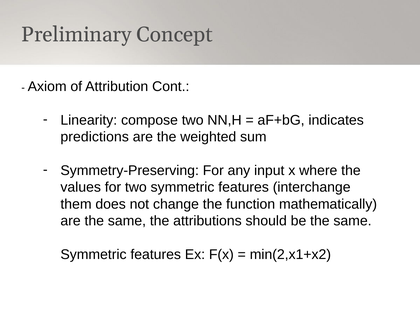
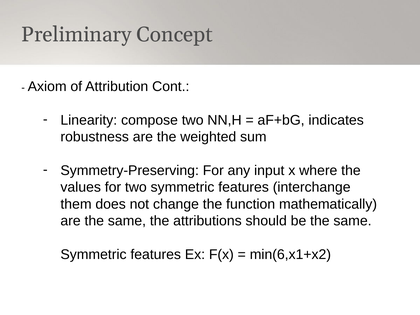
predictions: predictions -> robustness
min(2,x1+x2: min(2,x1+x2 -> min(6,x1+x2
